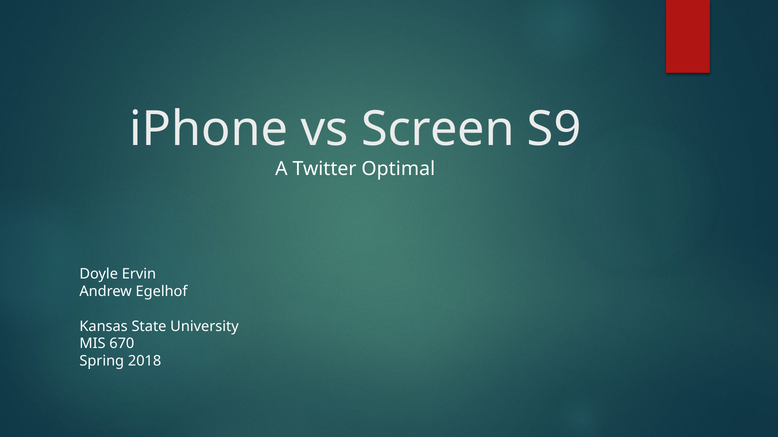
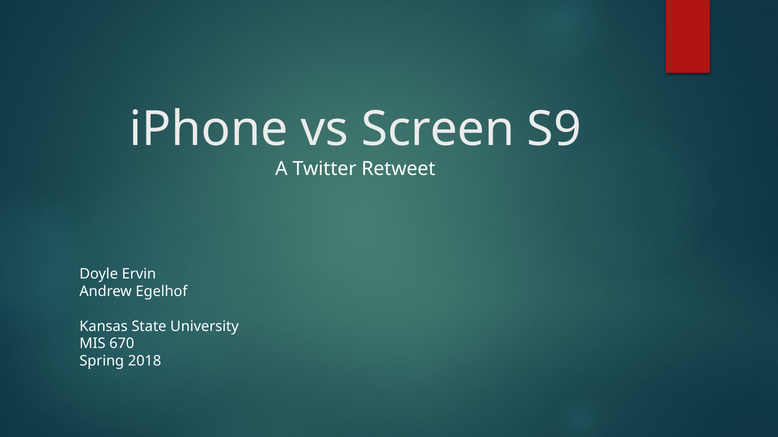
Optimal: Optimal -> Retweet
